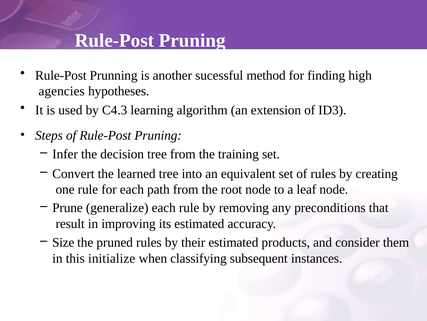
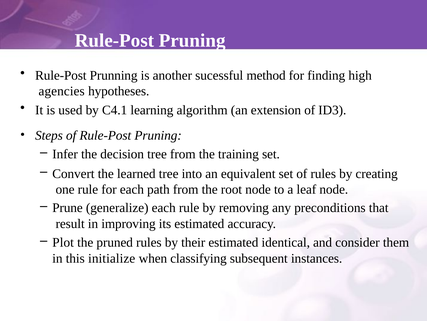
C4.3: C4.3 -> C4.1
Size: Size -> Plot
products: products -> identical
